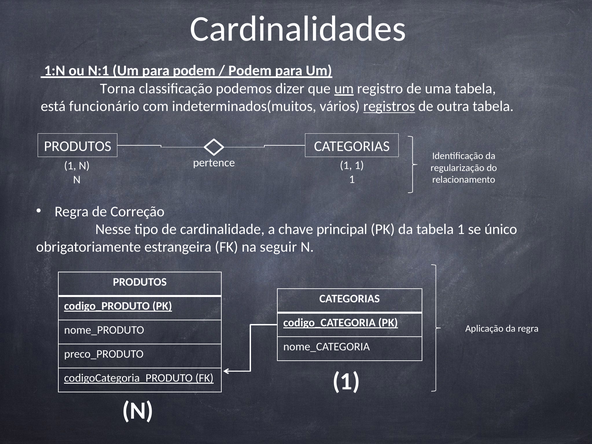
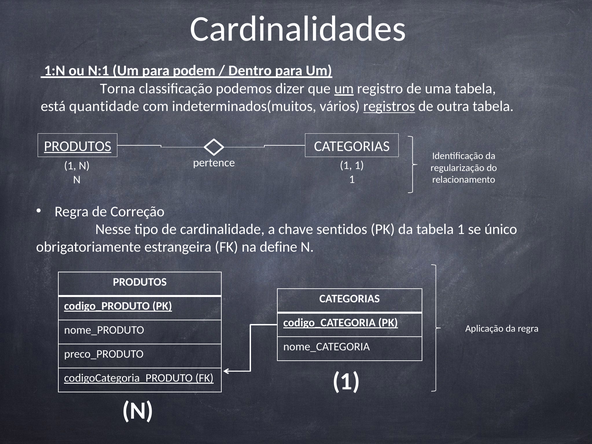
Podem at (250, 71): Podem -> Dentro
funcionário: funcionário -> quantidade
PRODUTOS at (78, 146) underline: none -> present
principal: principal -> sentidos
seguir: seguir -> define
